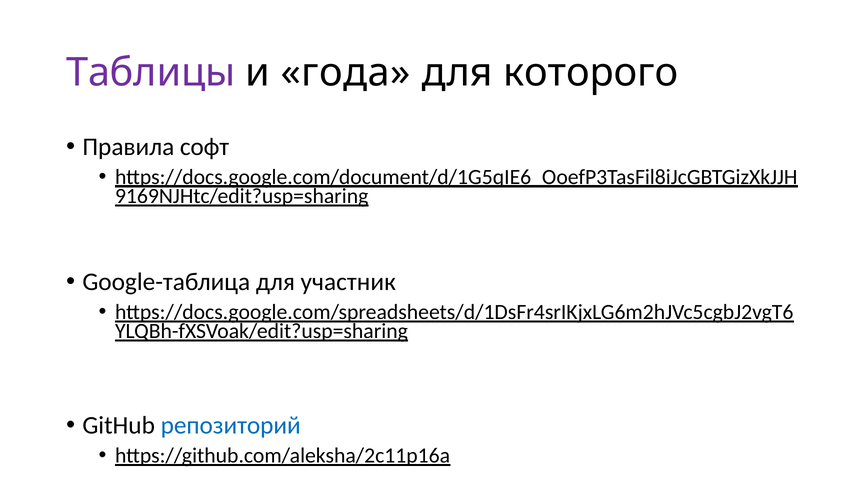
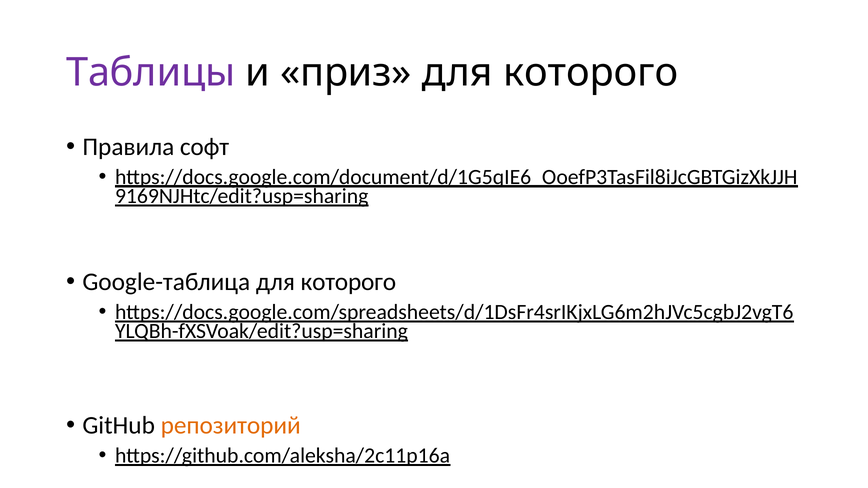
года: года -> приз
Google-таблица для участник: участник -> которого
репозиторий colour: blue -> orange
